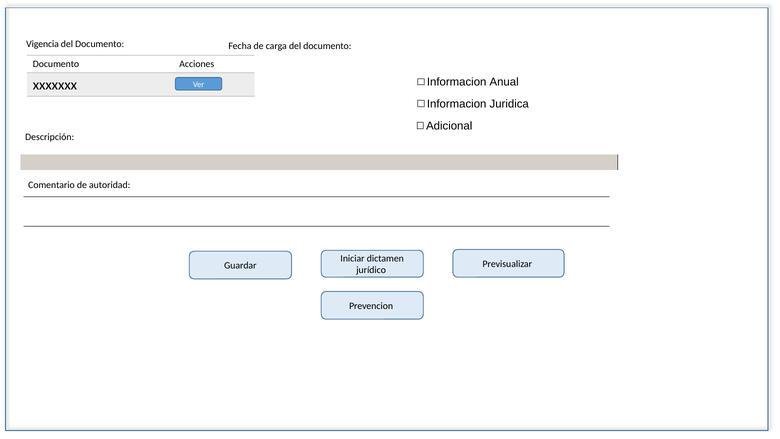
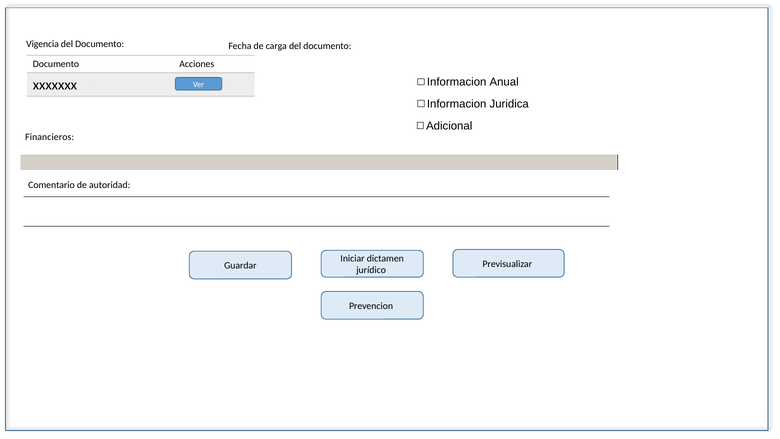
Descripción: Descripción -> Financieros
